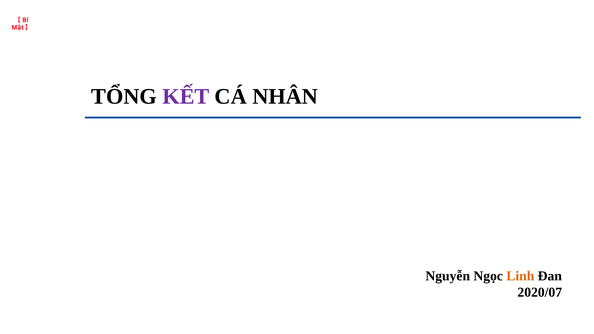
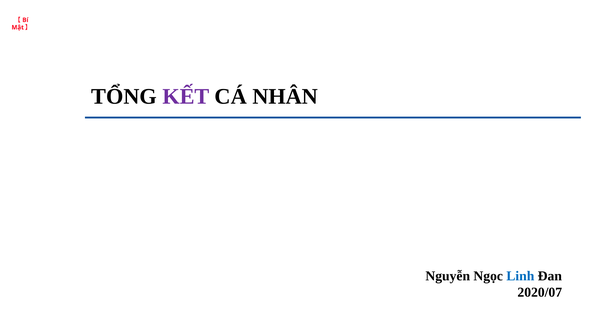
Linh colour: orange -> blue
